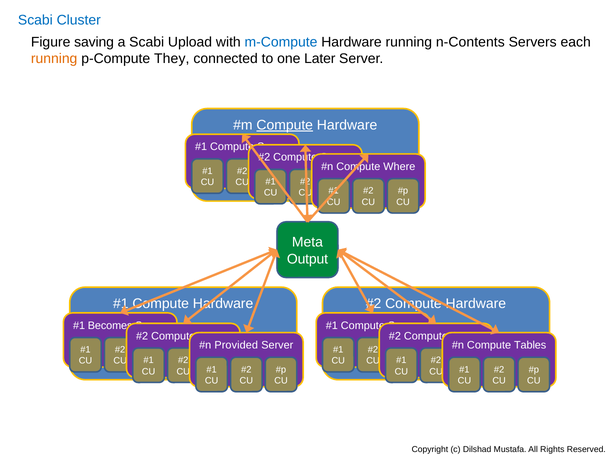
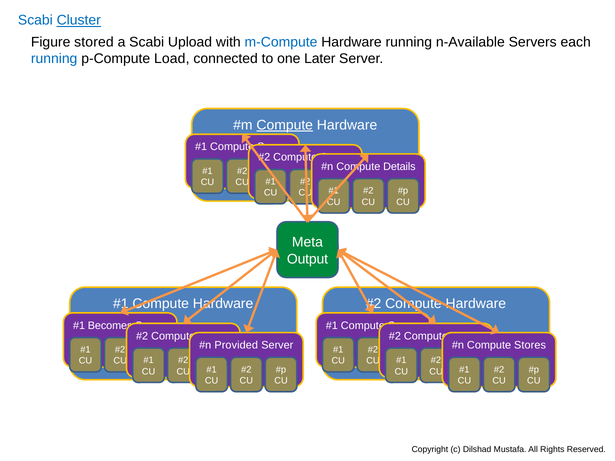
Cluster underline: none -> present
saving: saving -> stored
n-Contents: n-Contents -> n-Available
running at (54, 59) colour: orange -> blue
They: They -> Load
Where: Where -> Details
Tables: Tables -> Stores
